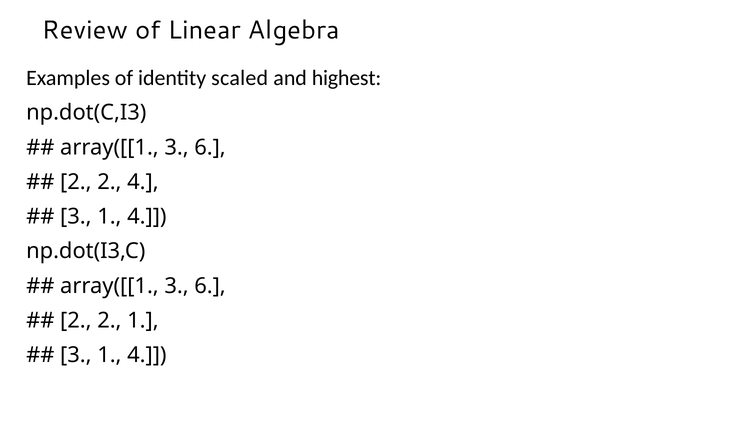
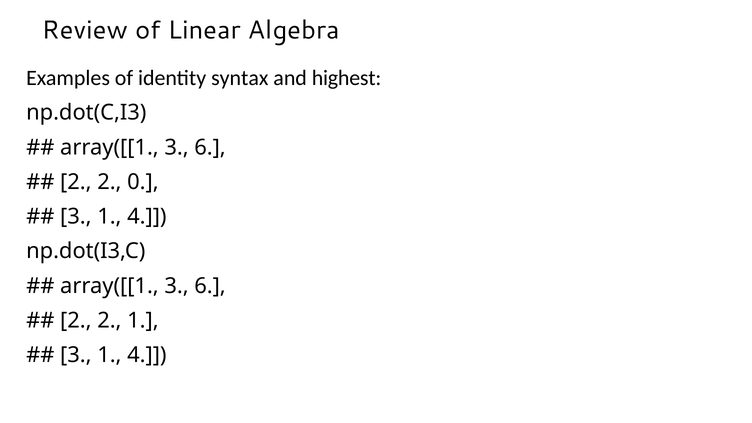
scaled: scaled -> syntax
2 4: 4 -> 0
